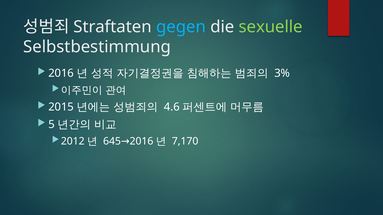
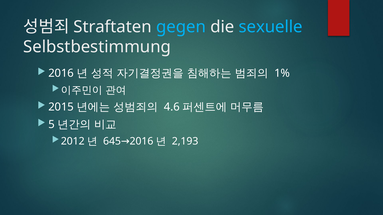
sexuelle colour: light green -> light blue
3%: 3% -> 1%
7,170: 7,170 -> 2,193
